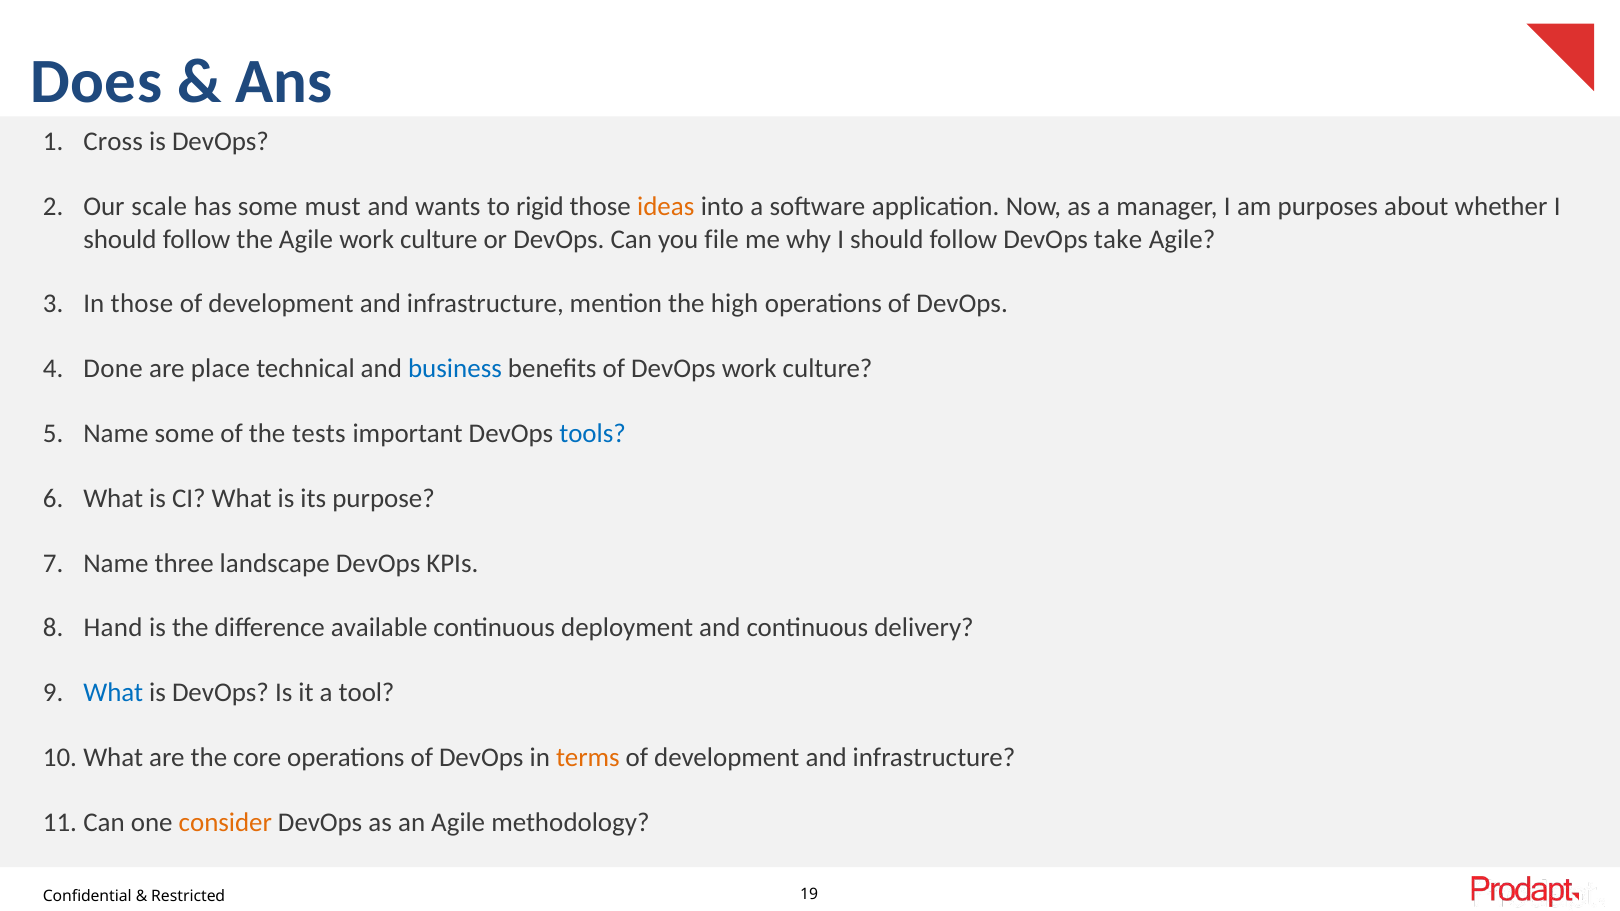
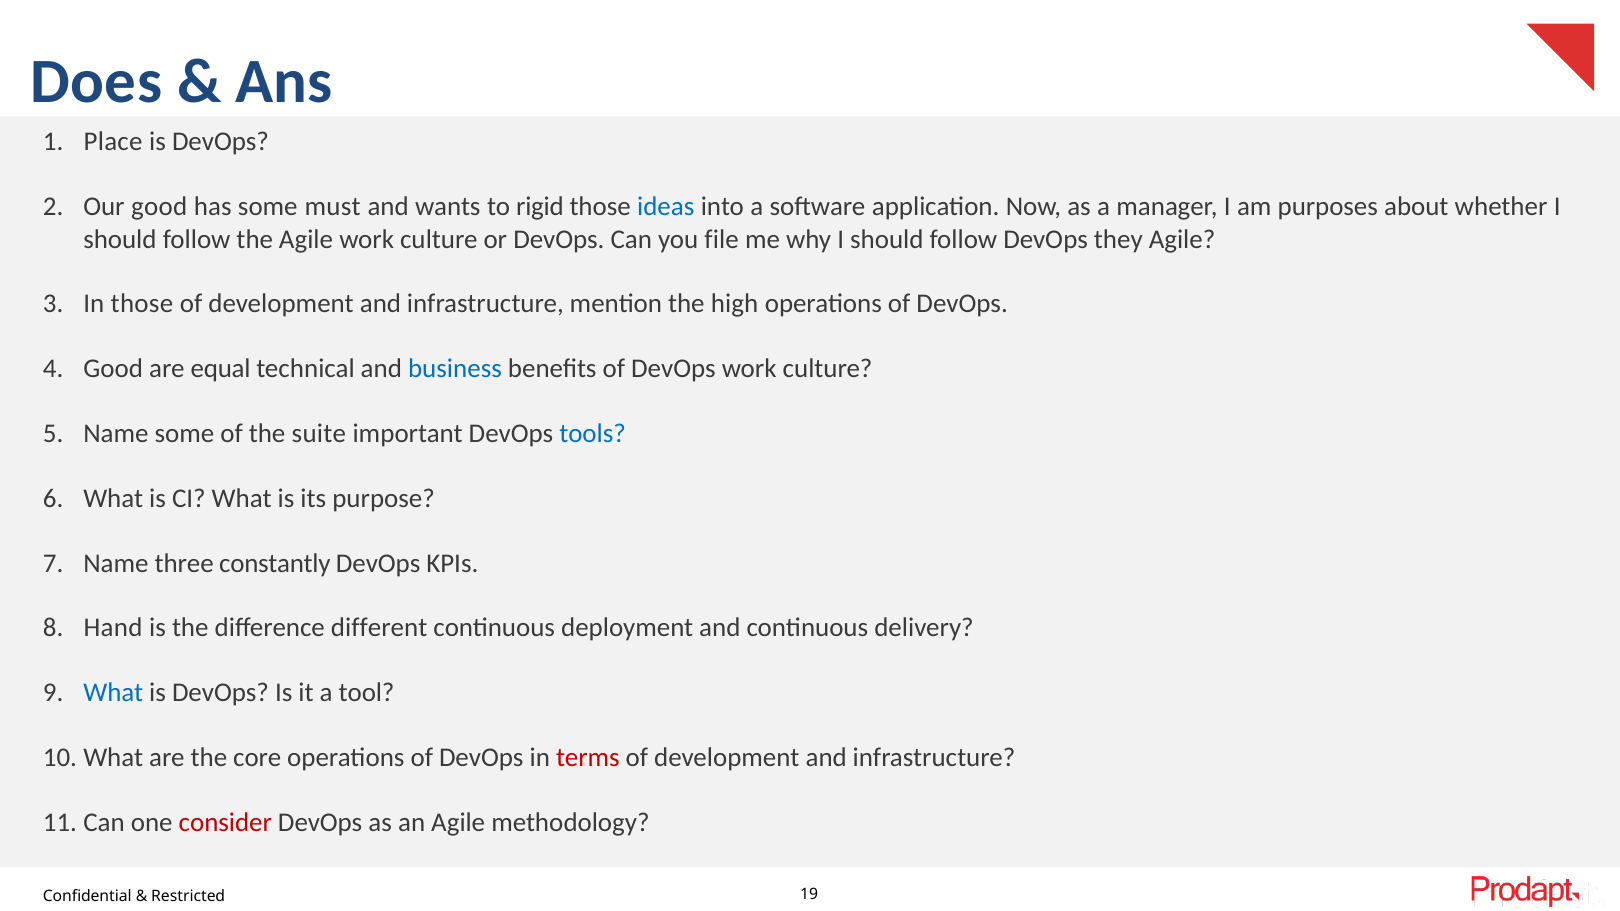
Cross: Cross -> Place
Our scale: scale -> good
ideas colour: orange -> blue
take: take -> they
Done at (113, 369): Done -> Good
place: place -> equal
tests: tests -> suite
landscape: landscape -> constantly
available: available -> different
terms colour: orange -> red
consider colour: orange -> red
